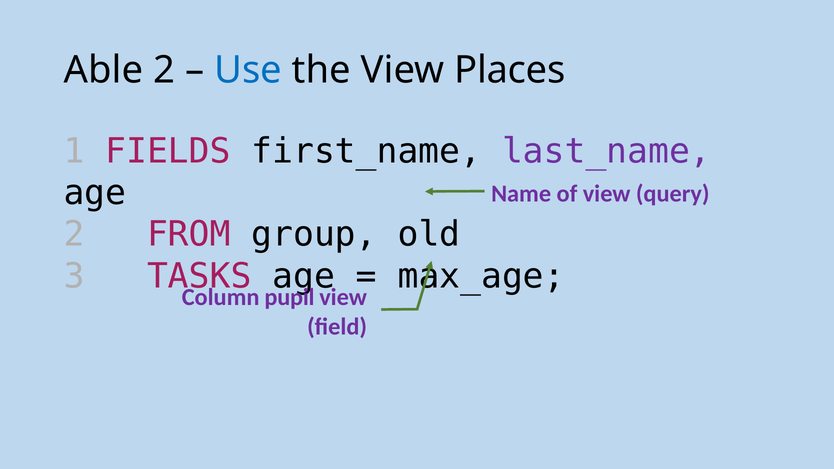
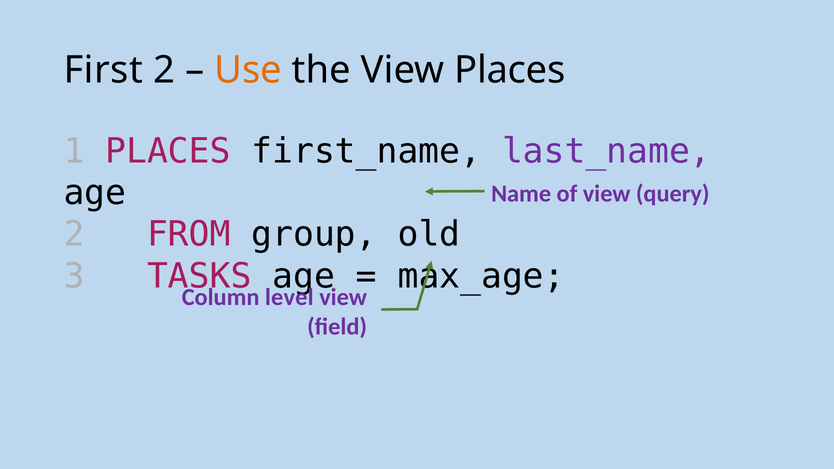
Able: Able -> First
Use colour: blue -> orange
1 FIELDS: FIELDS -> PLACES
pupil: pupil -> level
